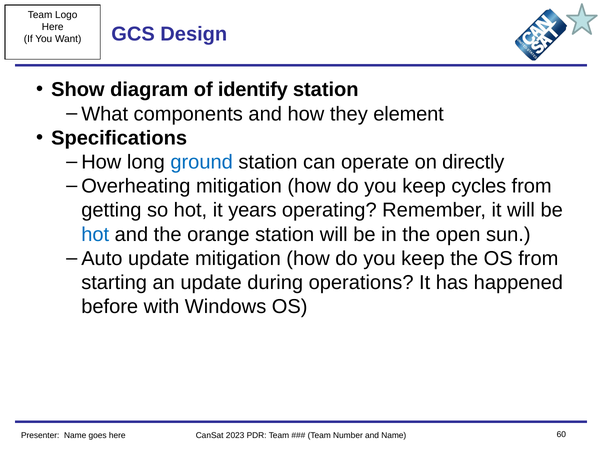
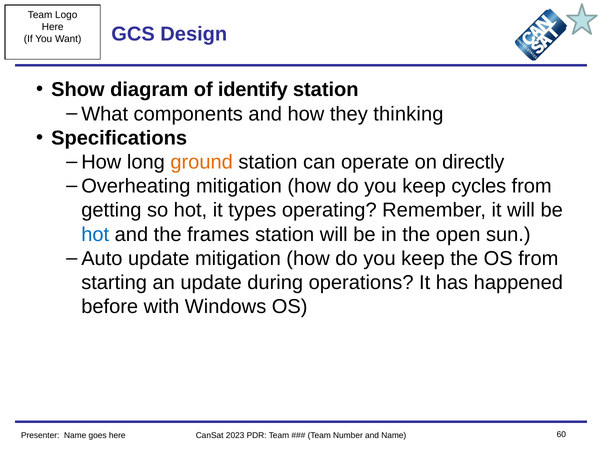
element: element -> thinking
ground colour: blue -> orange
years: years -> types
orange: orange -> frames
